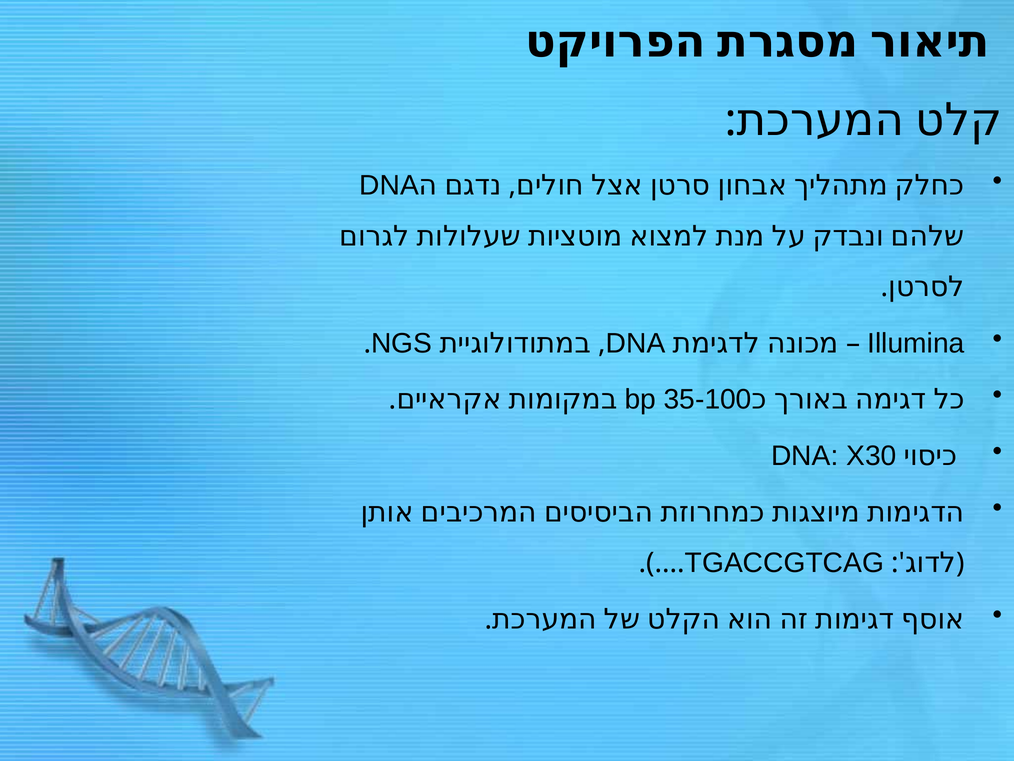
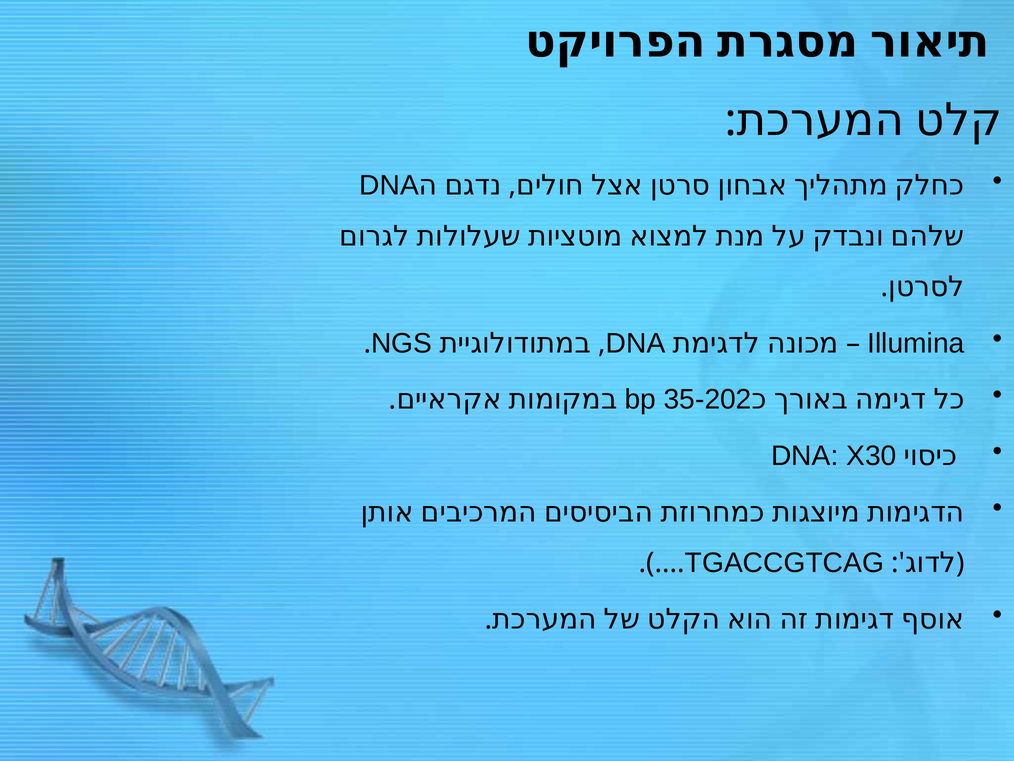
35-100: 35-100 -> 35-202
